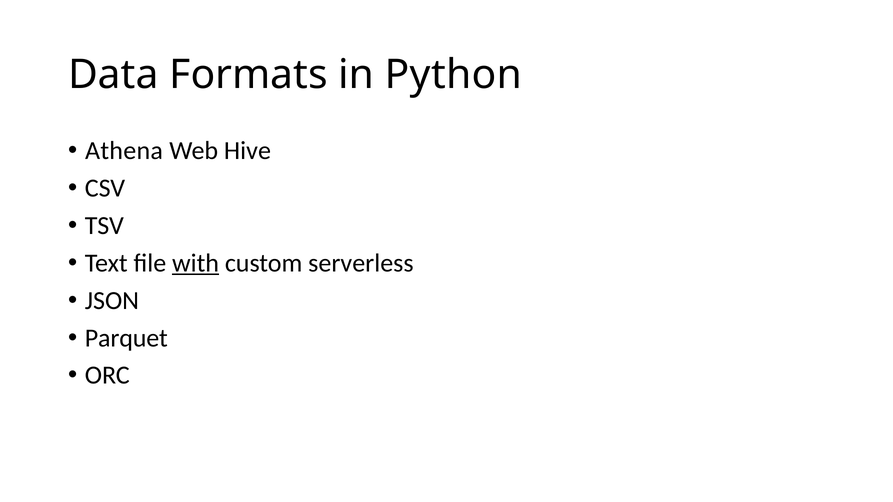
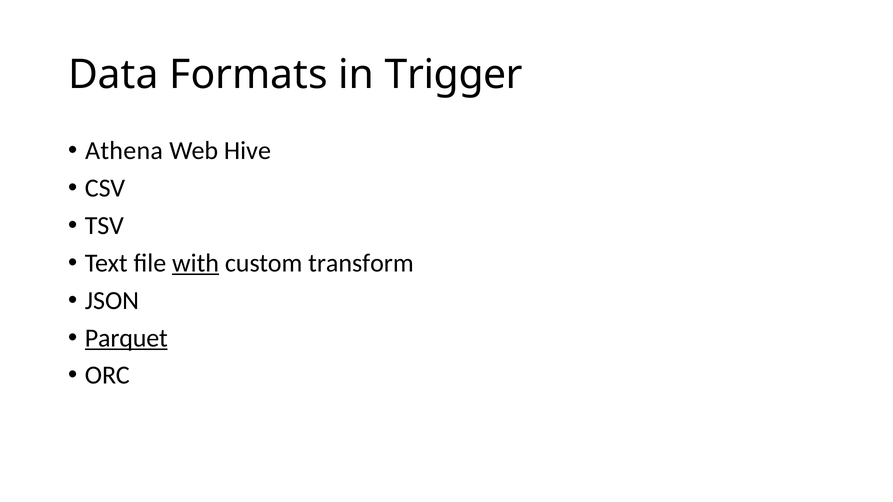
Python: Python -> Trigger
serverless: serverless -> transform
Parquet underline: none -> present
